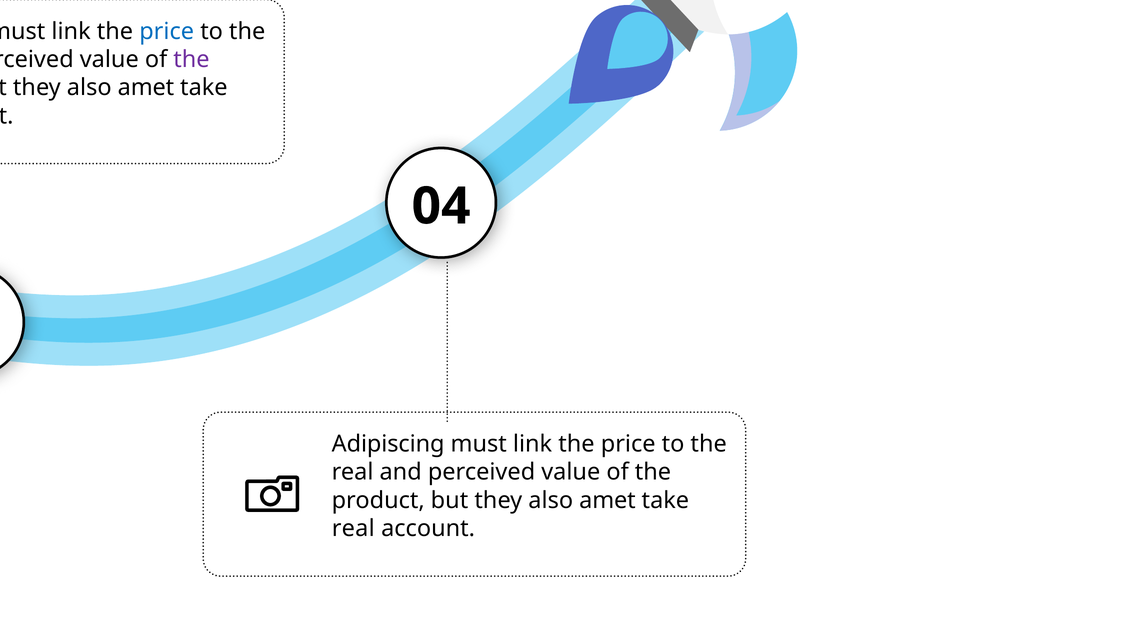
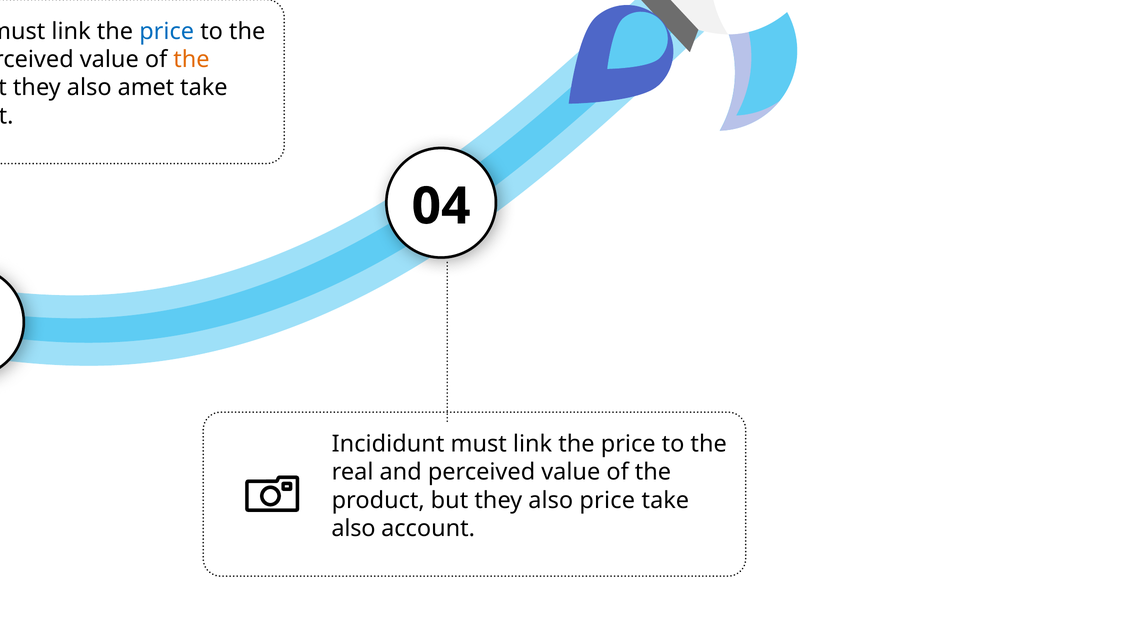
the at (191, 59) colour: purple -> orange
Adipiscing: Adipiscing -> Incididunt
amet at (607, 500): amet -> price
real at (353, 528): real -> also
